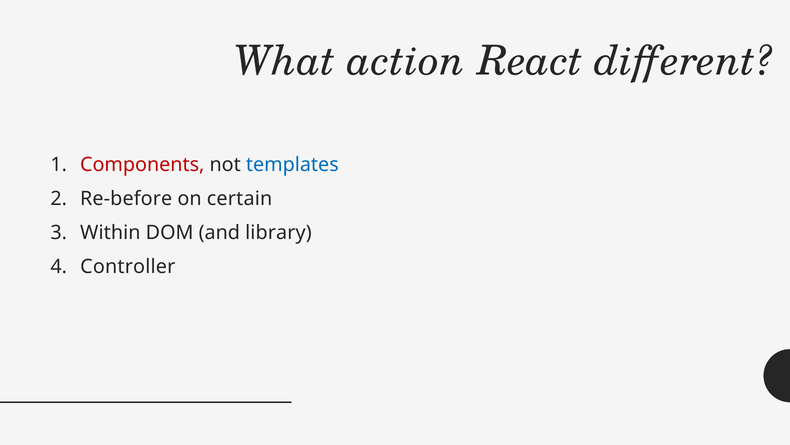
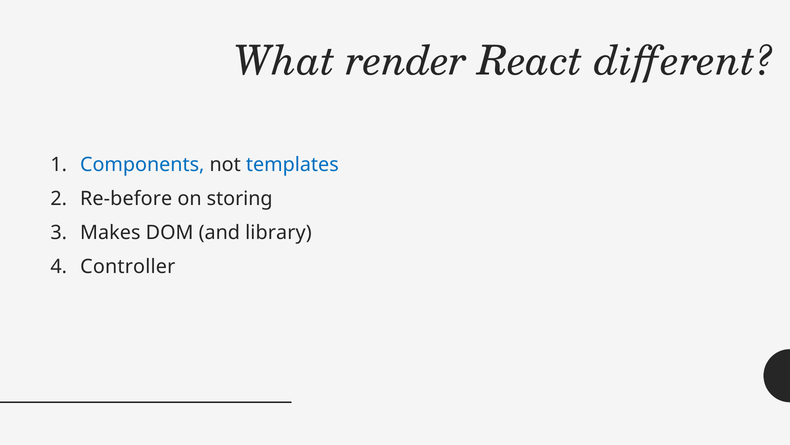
action: action -> render
Components colour: red -> blue
certain: certain -> storing
Within: Within -> Makes
